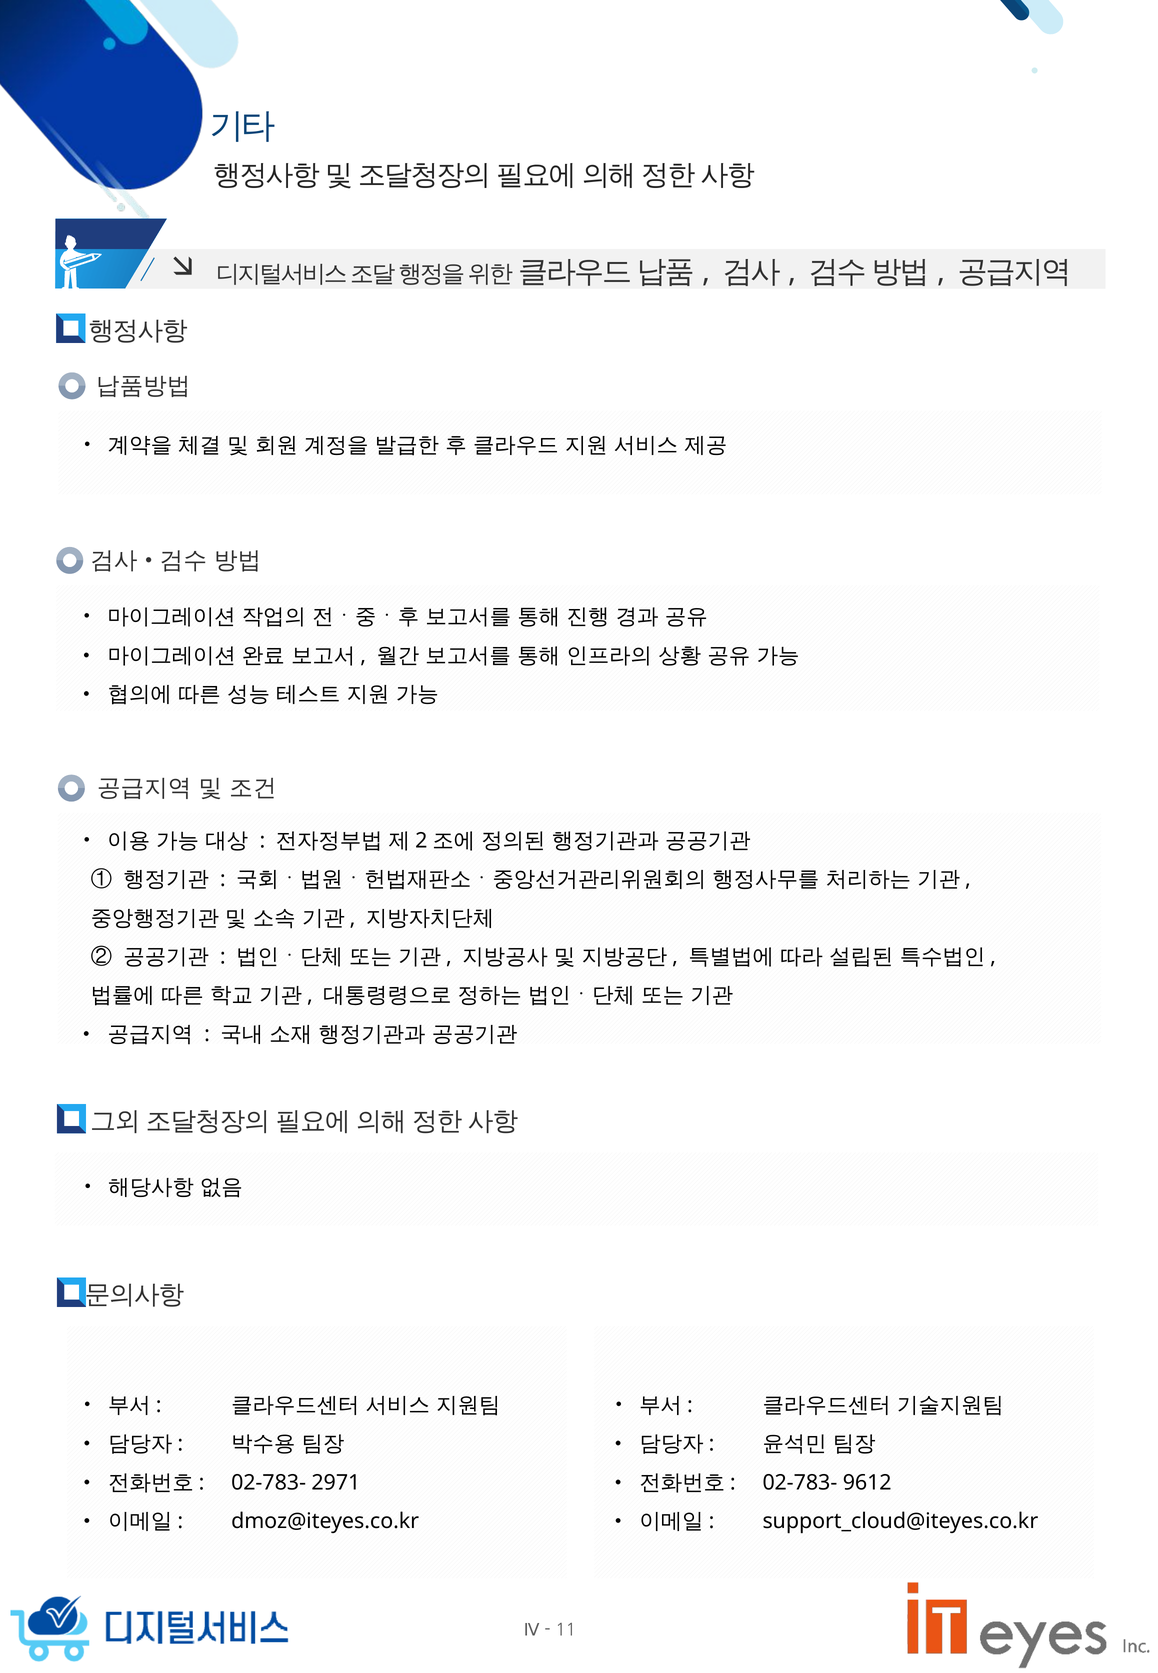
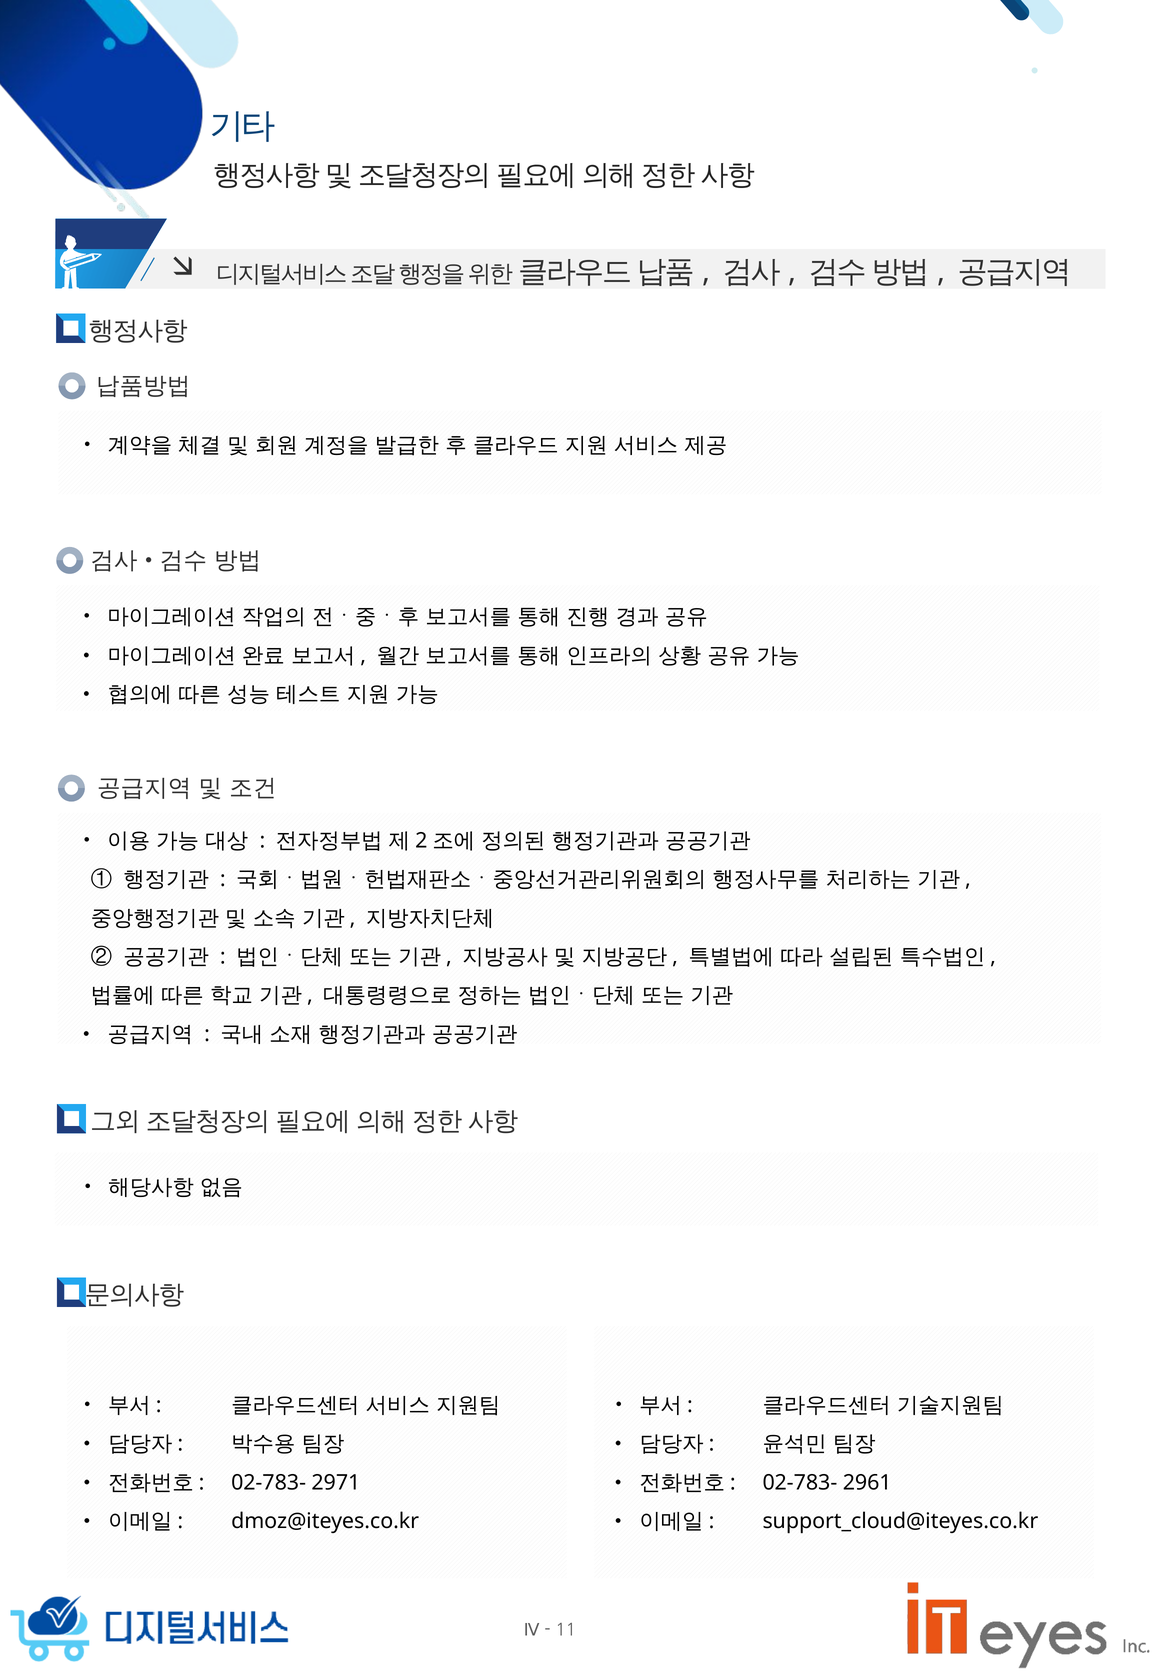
9612: 9612 -> 2961
